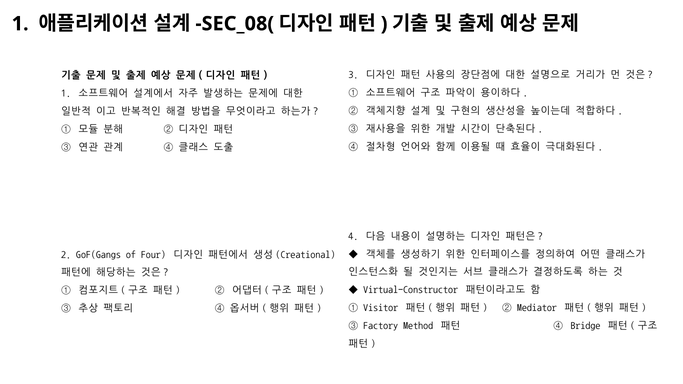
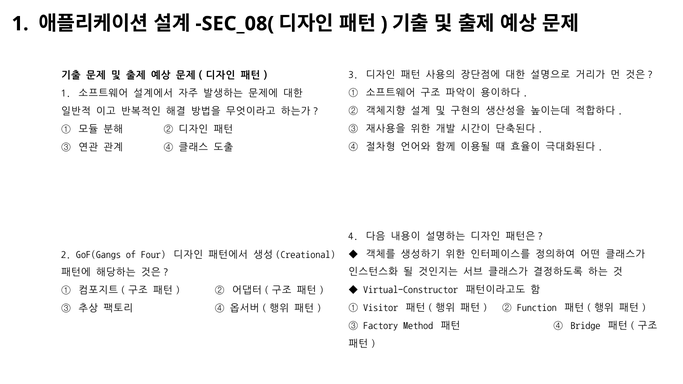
Mediator: Mediator -> Function
